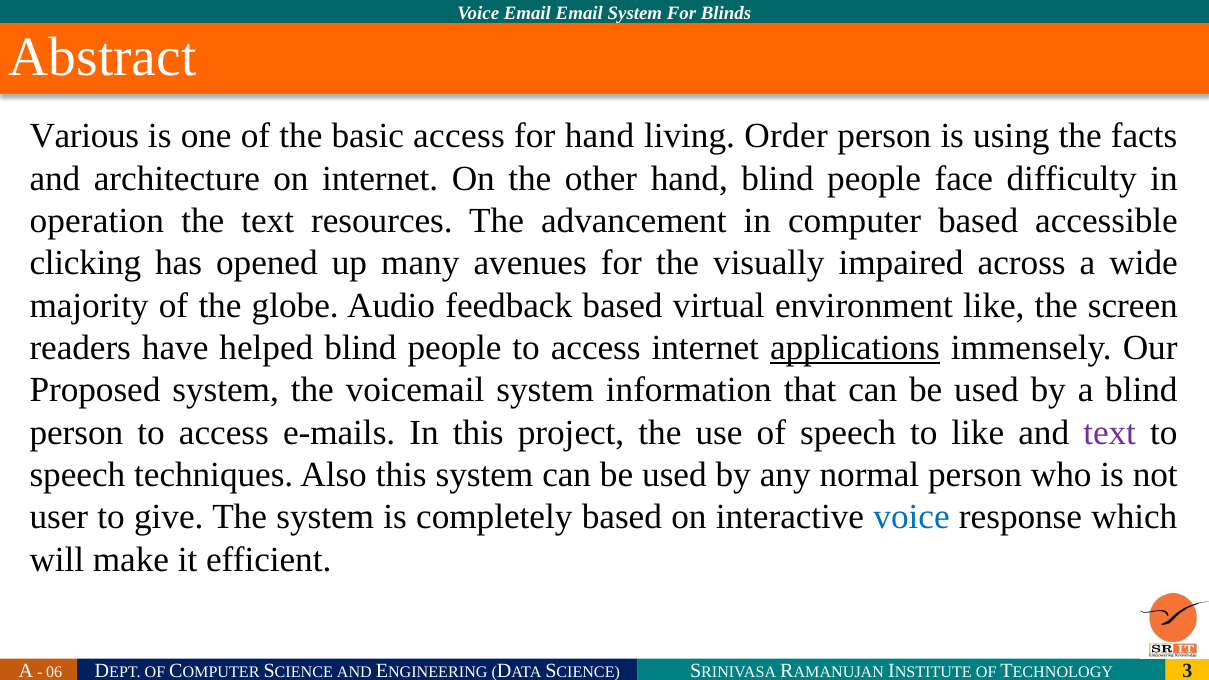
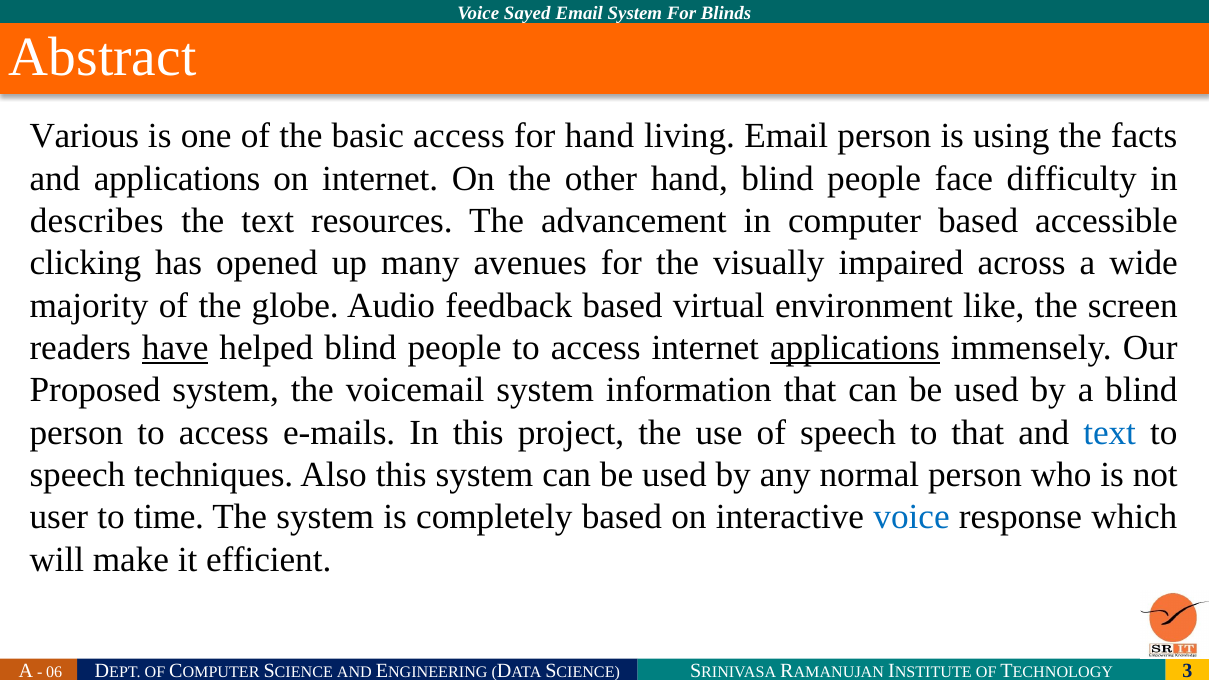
Voice Email: Email -> Sayed
living Order: Order -> Email
and architecture: architecture -> applications
operation: operation -> describes
have underline: none -> present
to like: like -> that
text at (1110, 433) colour: purple -> blue
give: give -> time
